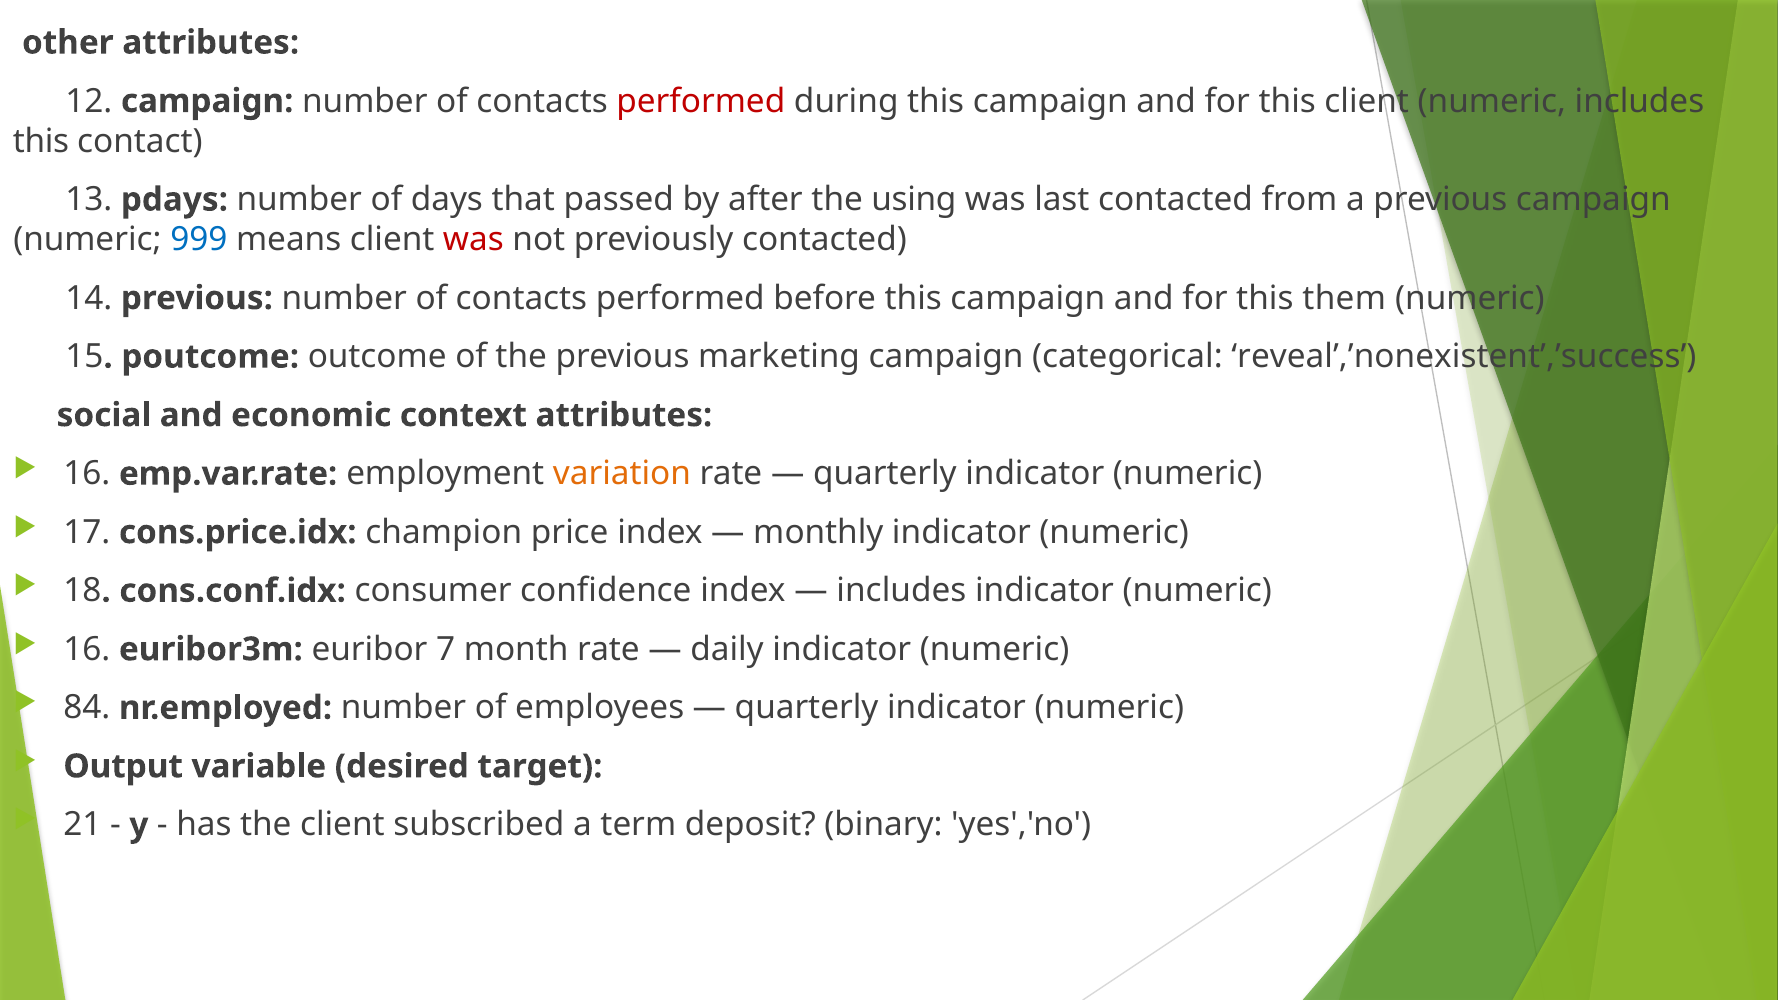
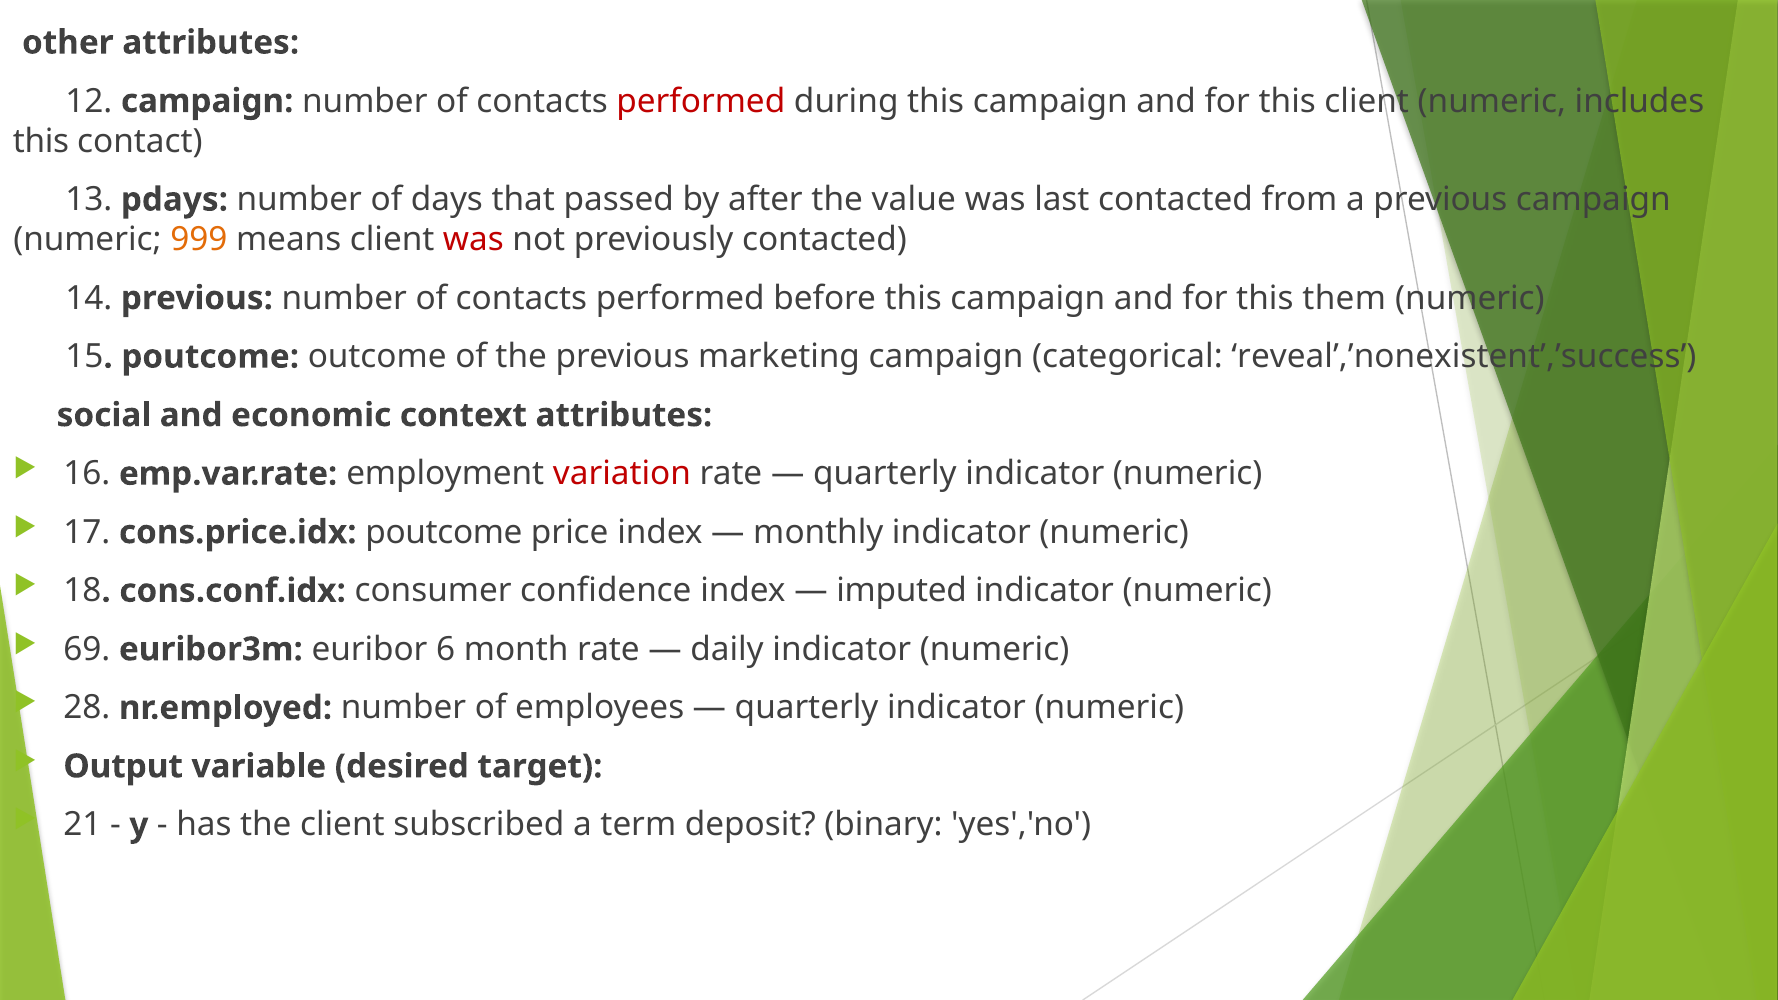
using: using -> value
999 colour: blue -> orange
variation colour: orange -> red
cons.price.idx champion: champion -> poutcome
includes at (901, 591): includes -> imputed
16 at (87, 649): 16 -> 69
7: 7 -> 6
84: 84 -> 28
